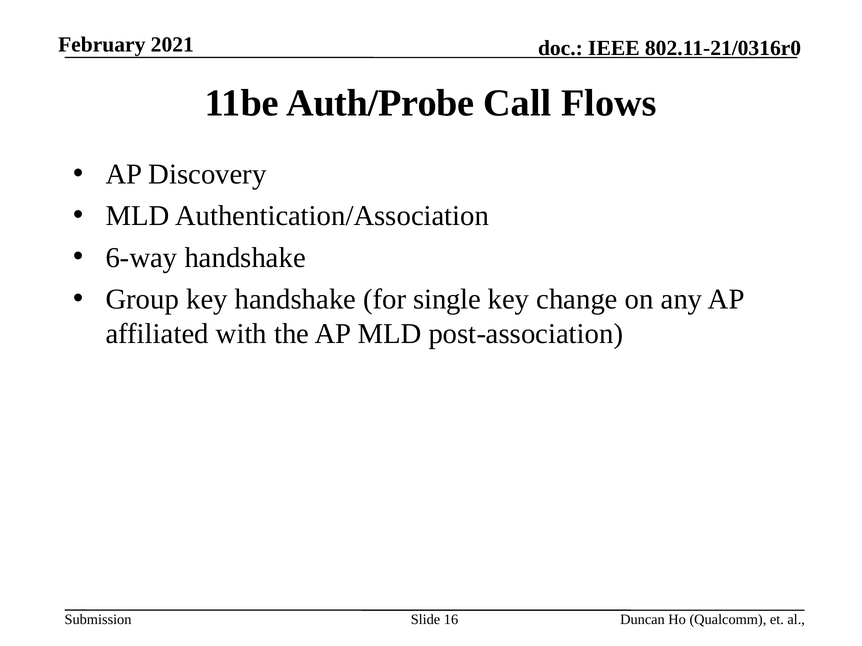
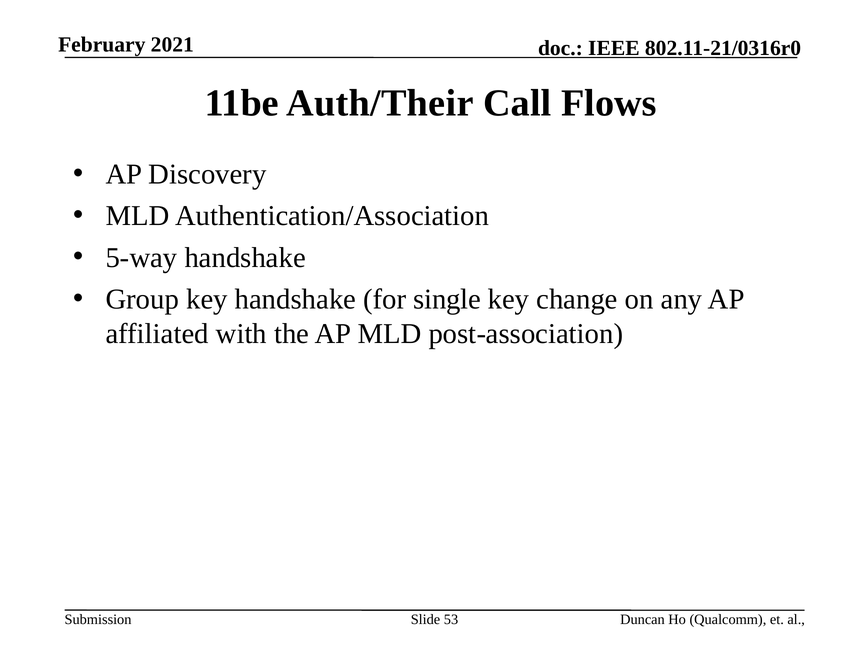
Auth/Probe: Auth/Probe -> Auth/Their
6-way: 6-way -> 5-way
16: 16 -> 53
